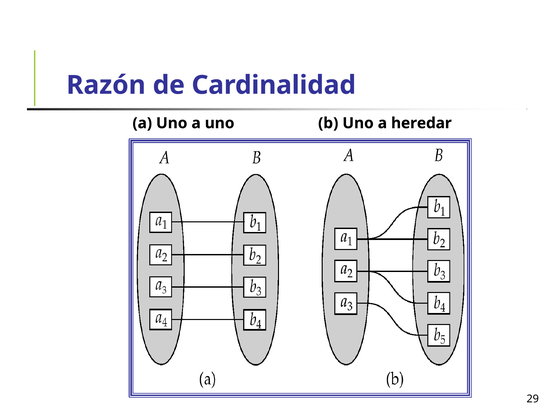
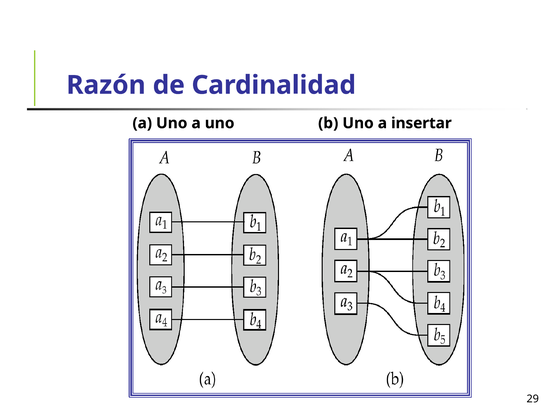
heredar: heredar -> insertar
